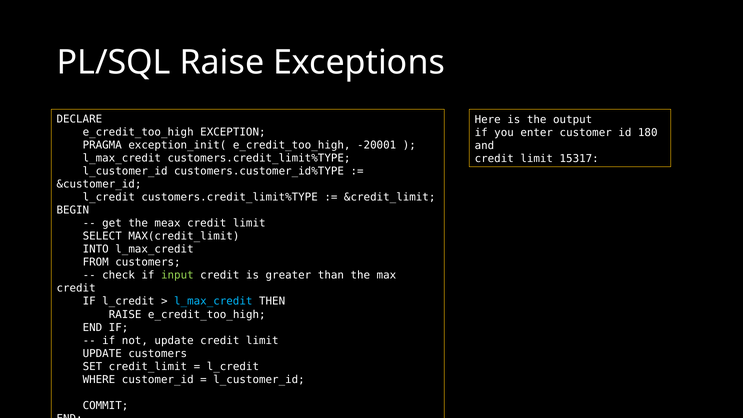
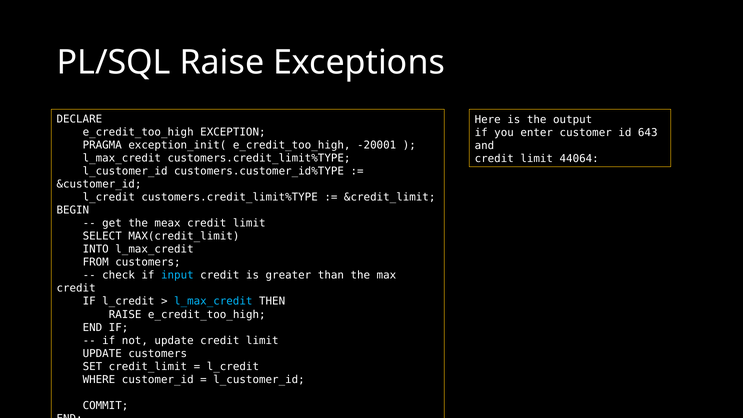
180: 180 -> 643
15317: 15317 -> 44064
input colour: light green -> light blue
